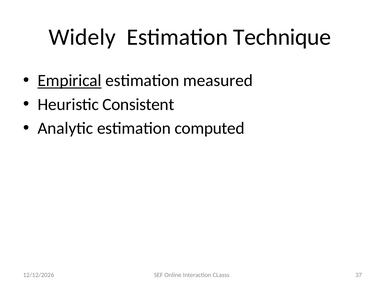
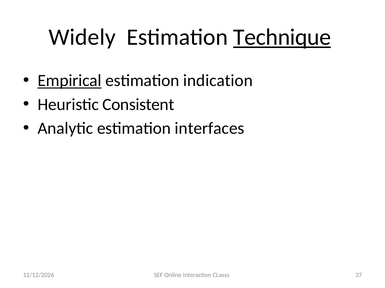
Technique underline: none -> present
measured: measured -> indication
computed: computed -> interfaces
